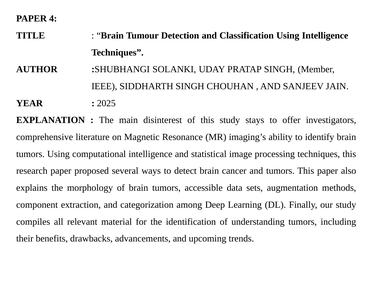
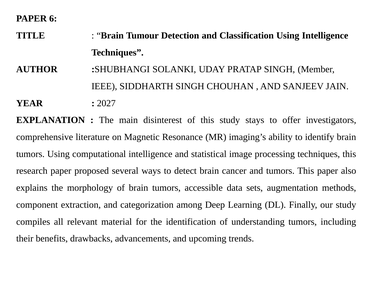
4: 4 -> 6
2025: 2025 -> 2027
